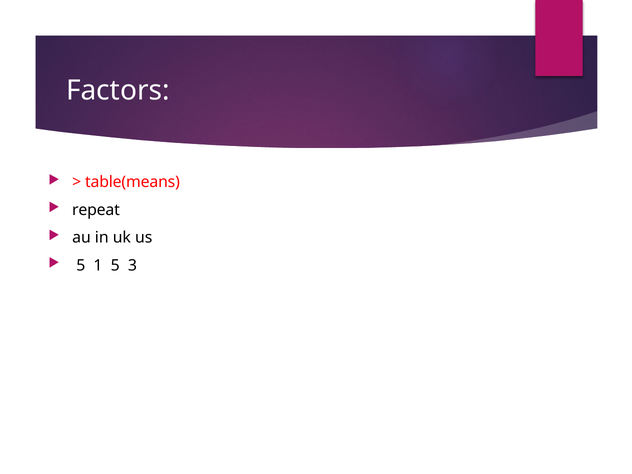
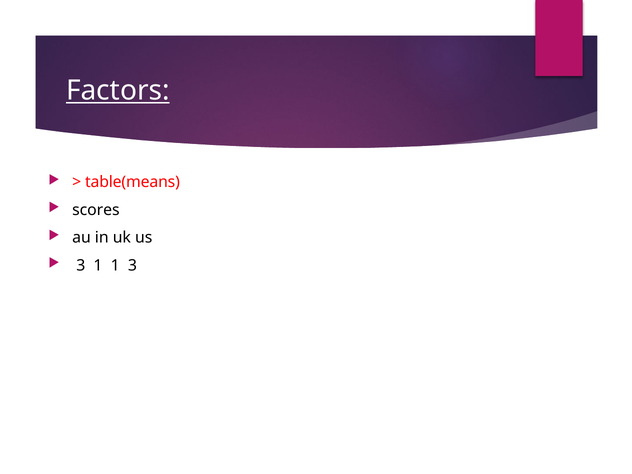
Factors underline: none -> present
repeat: repeat -> scores
5 at (81, 266): 5 -> 3
1 5: 5 -> 1
